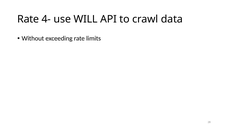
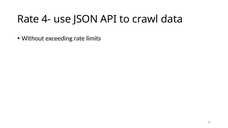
WILL: WILL -> JSON
